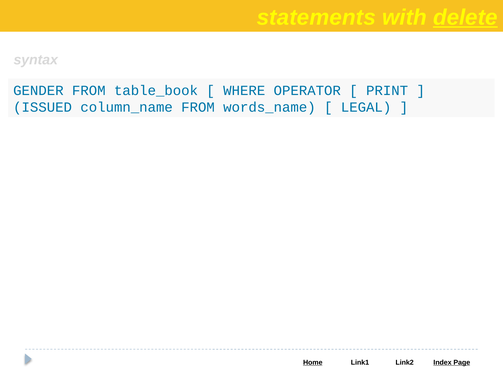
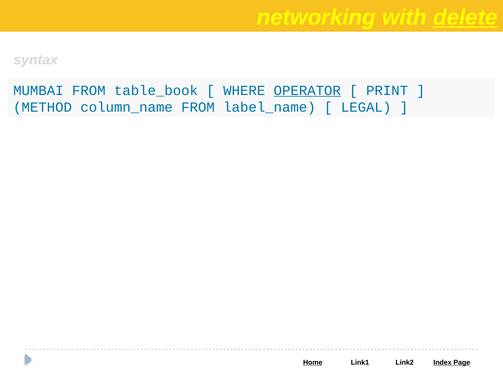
statements: statements -> networking
GENDER: GENDER -> MUMBAI
OPERATOR underline: none -> present
ISSUED: ISSUED -> METHOD
words_name: words_name -> label_name
